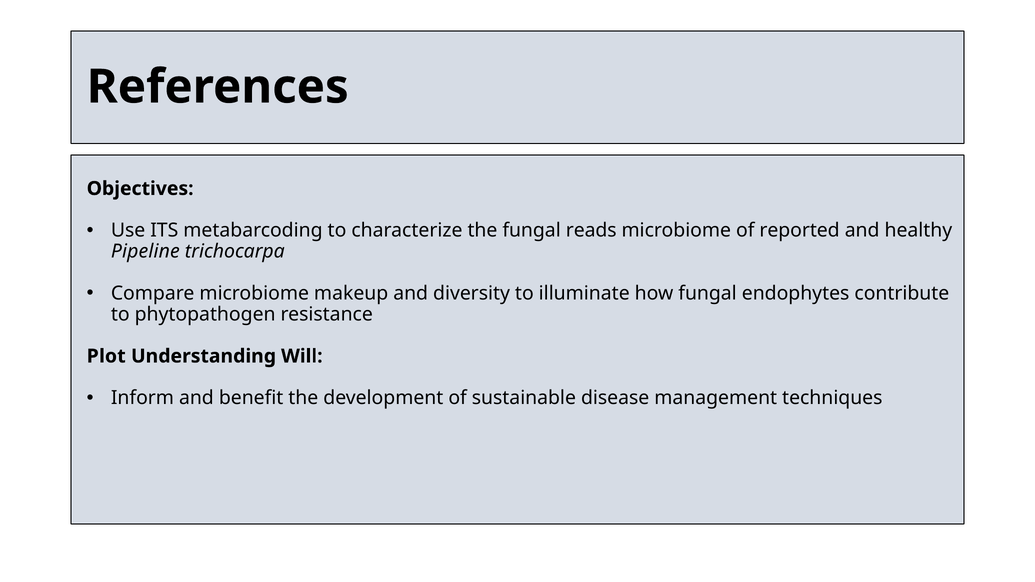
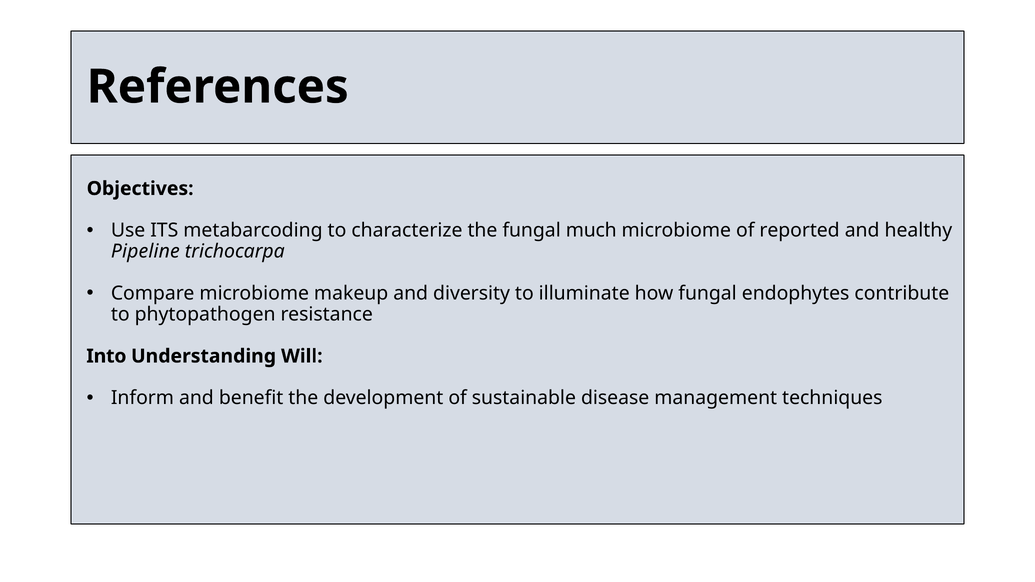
reads: reads -> much
Plot: Plot -> Into
